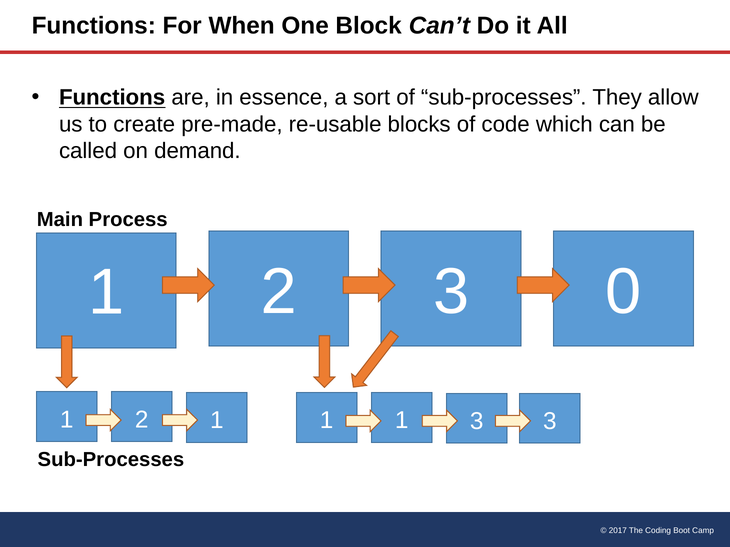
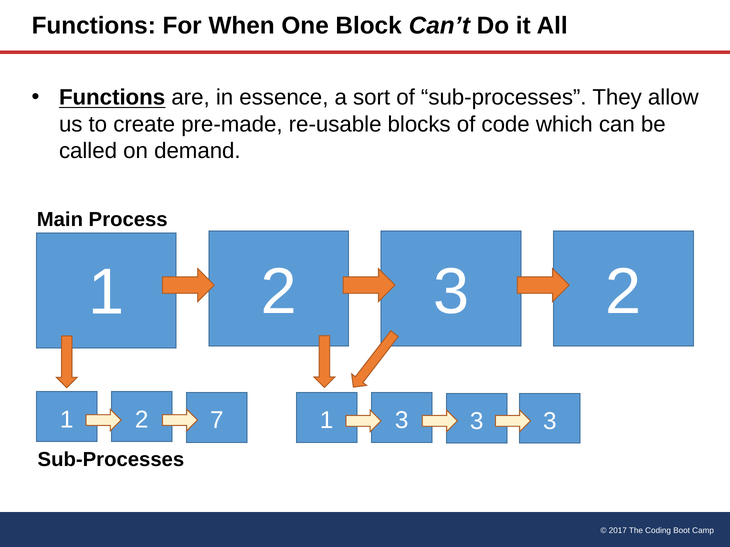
3 0: 0 -> 2
2 1: 1 -> 7
1 1: 1 -> 3
